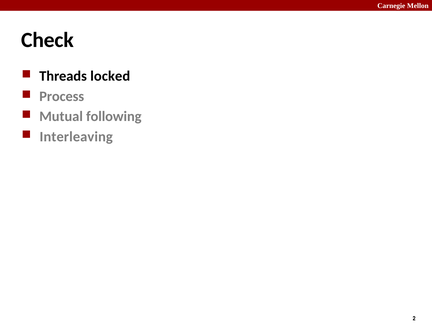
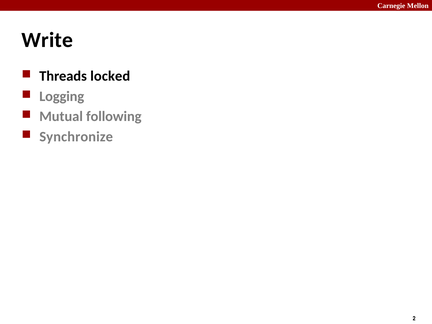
Check: Check -> Write
Process: Process -> Logging
Interleaving: Interleaving -> Synchronize
